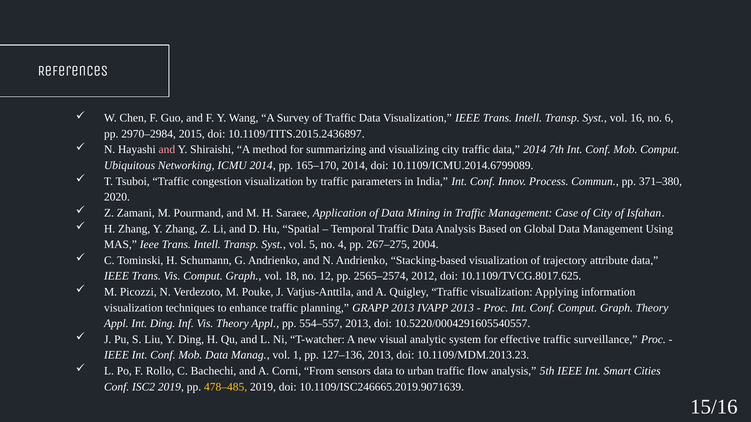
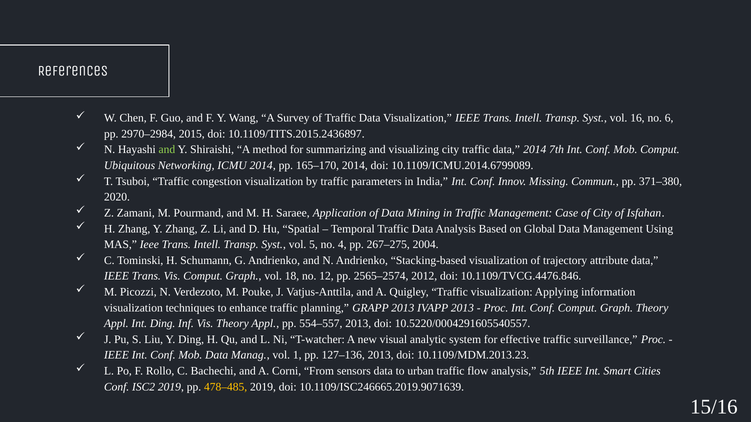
and at (167, 150) colour: pink -> light green
Process: Process -> Missing
10.1109/TVCG.8017.625: 10.1109/TVCG.8017.625 -> 10.1109/TVCG.4476.846
